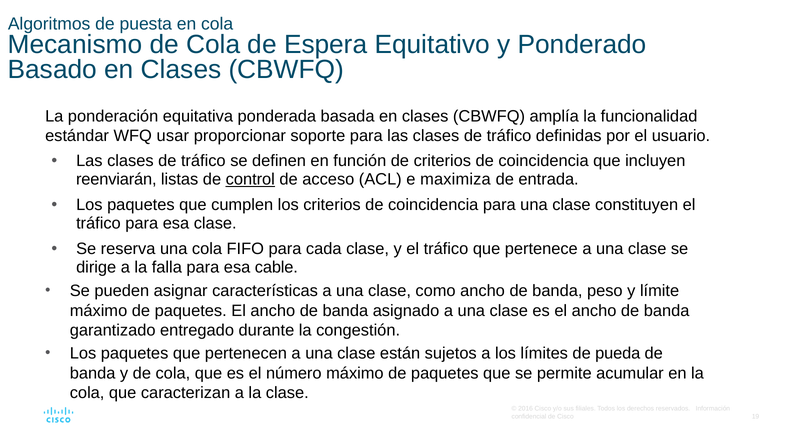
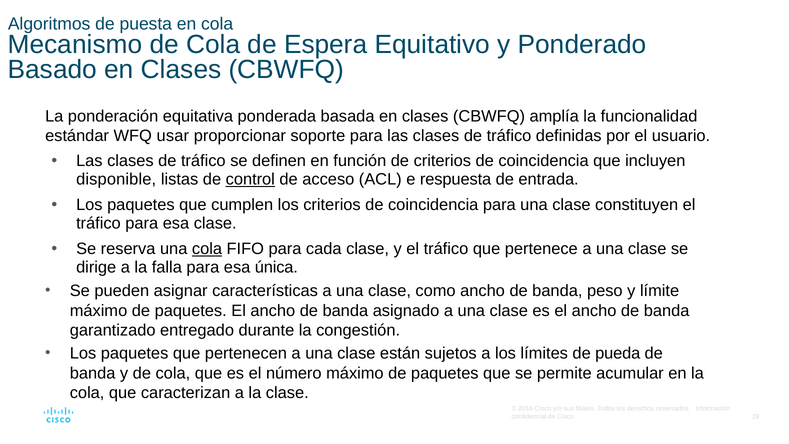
reenviarán: reenviarán -> disponible
maximiza: maximiza -> respuesta
cola at (207, 249) underline: none -> present
cable: cable -> única
